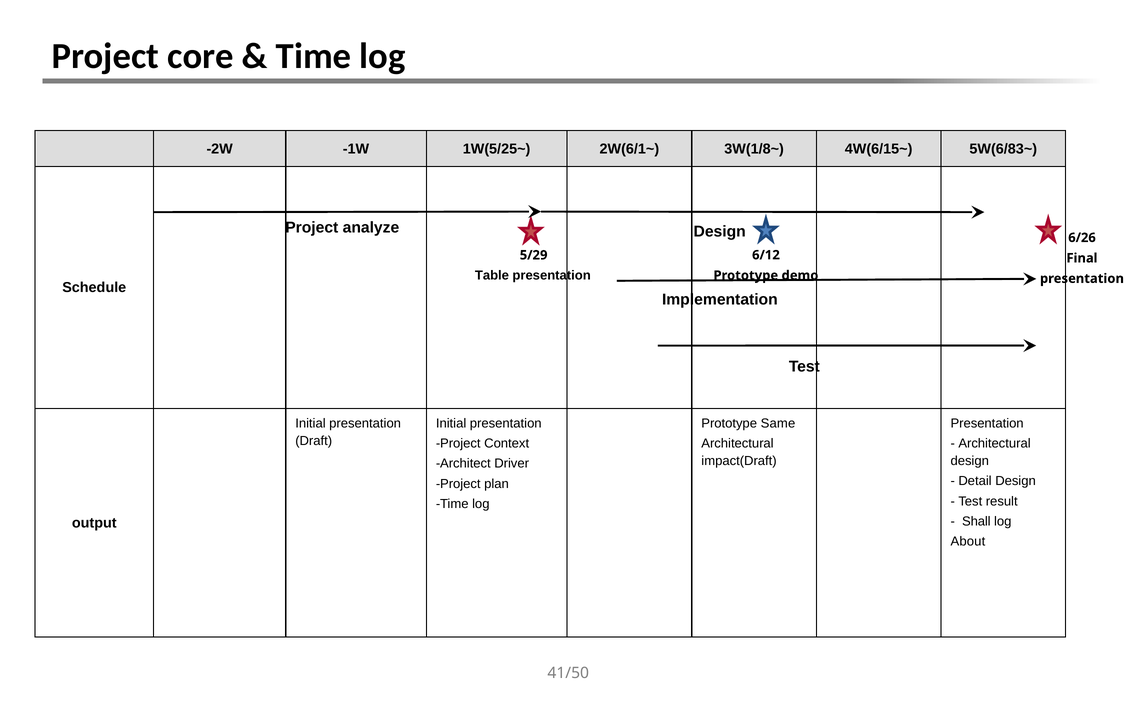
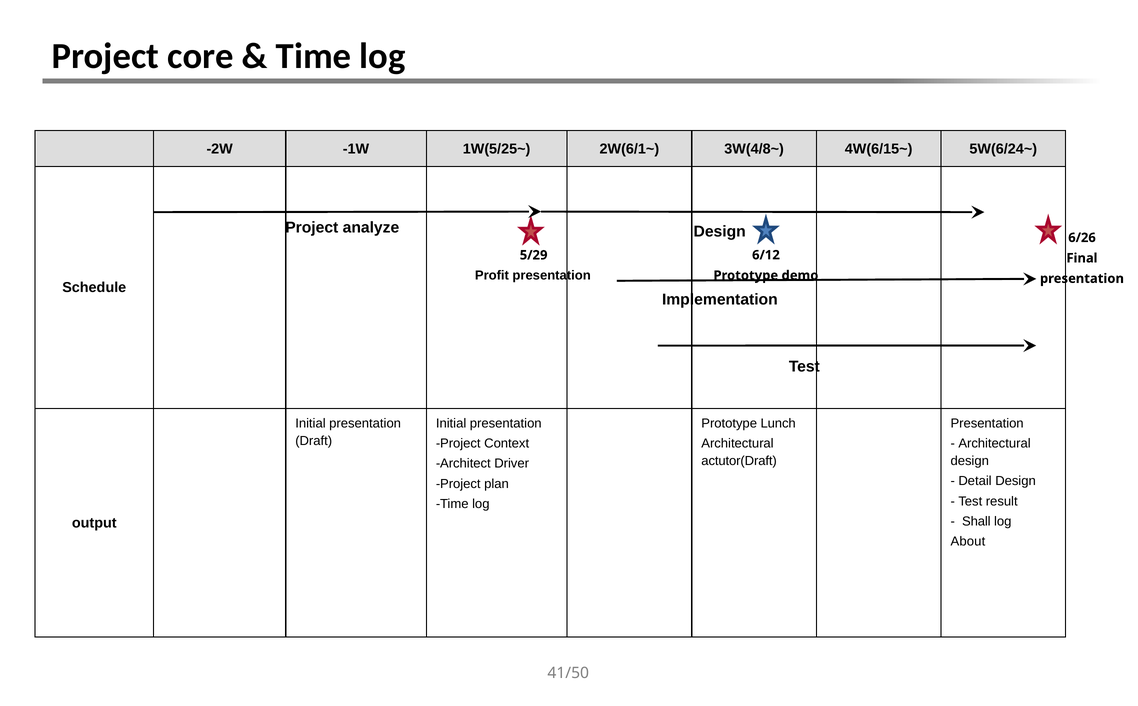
3W(1/8~: 3W(1/8~ -> 3W(4/8~
5W(6/83~: 5W(6/83~ -> 5W(6/24~
Table: Table -> Profit
Same: Same -> Lunch
impact(Draft: impact(Draft -> actutor(Draft
